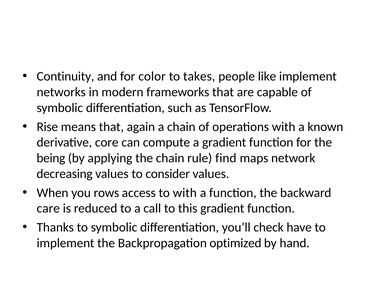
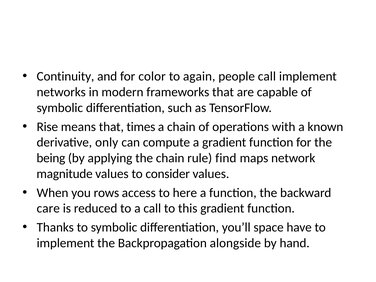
takes: takes -> again
people like: like -> call
again: again -> times
core: core -> only
decreasing: decreasing -> magnitude
to with: with -> here
check: check -> space
optimized: optimized -> alongside
